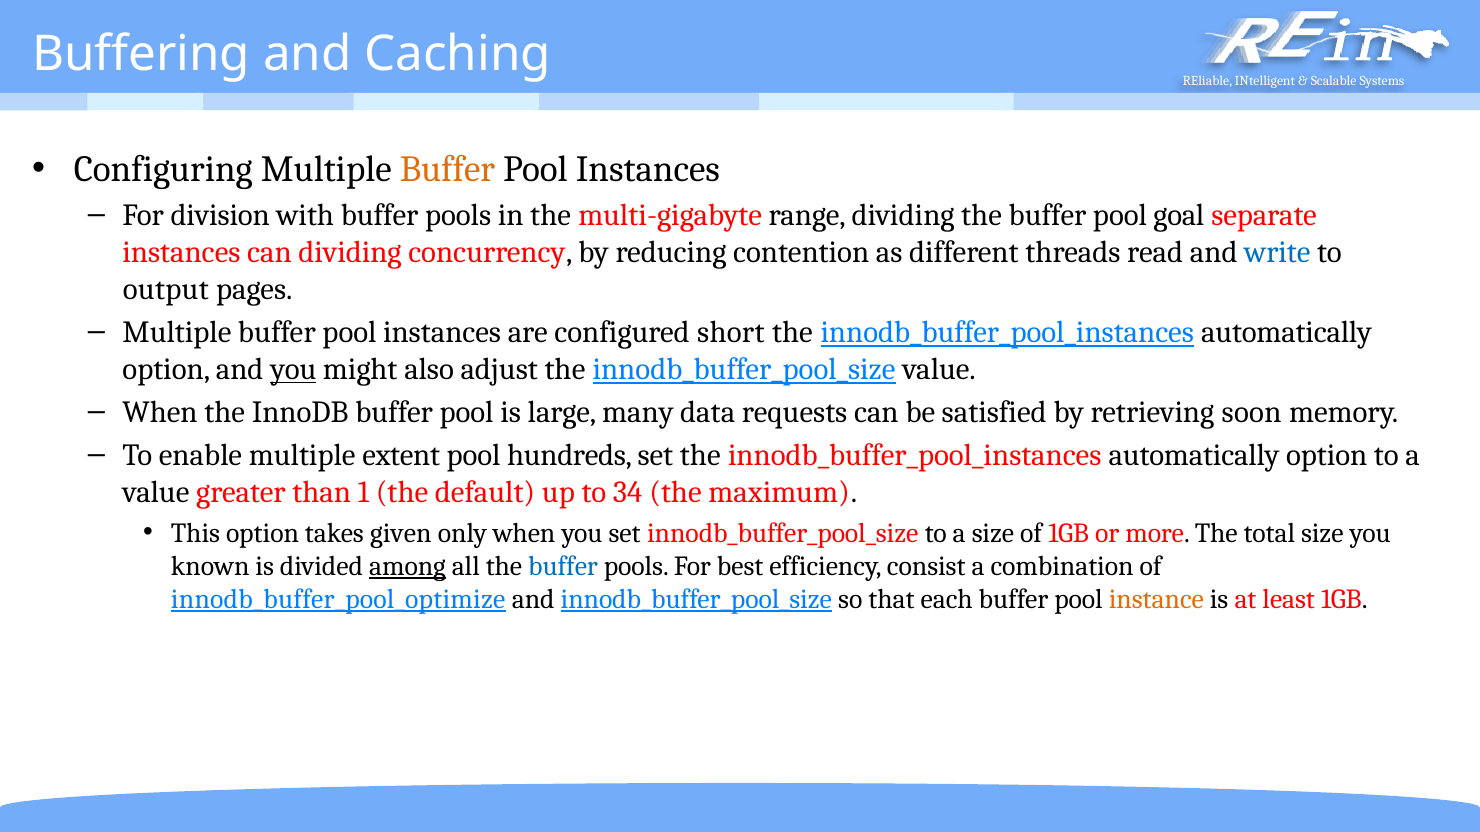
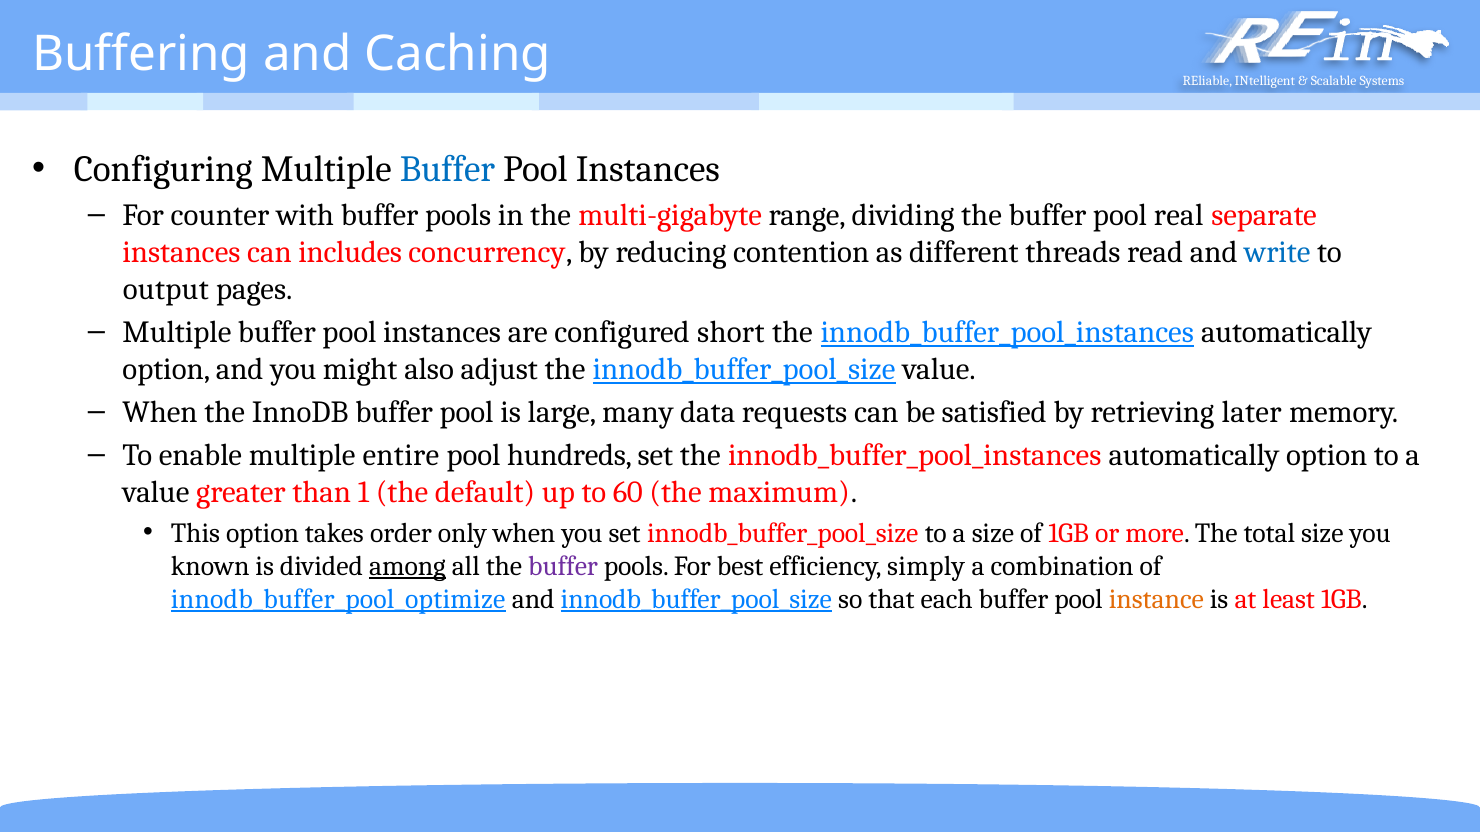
Buffer at (447, 169) colour: orange -> blue
division: division -> counter
goal: goal -> real
can dividing: dividing -> includes
you at (293, 370) underline: present -> none
soon: soon -> later
extent: extent -> entire
34: 34 -> 60
given: given -> order
buffer at (563, 566) colour: blue -> purple
consist: consist -> simply
